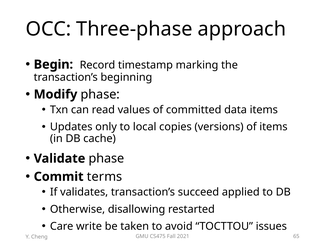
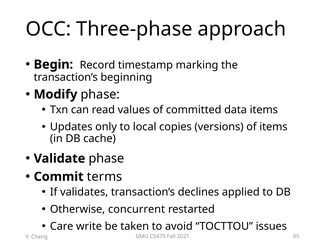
succeed: succeed -> declines
disallowing: disallowing -> concurrent
